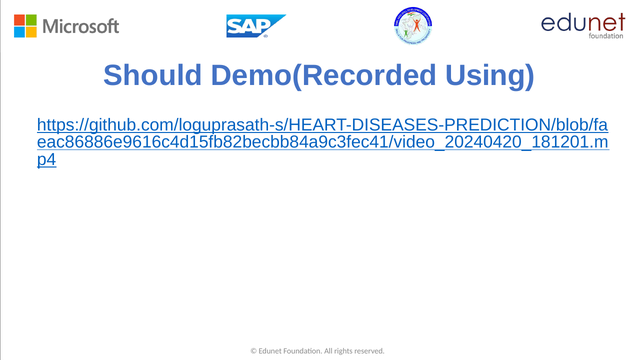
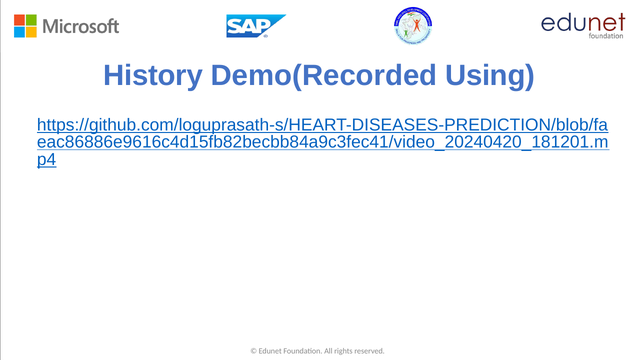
Should: Should -> History
